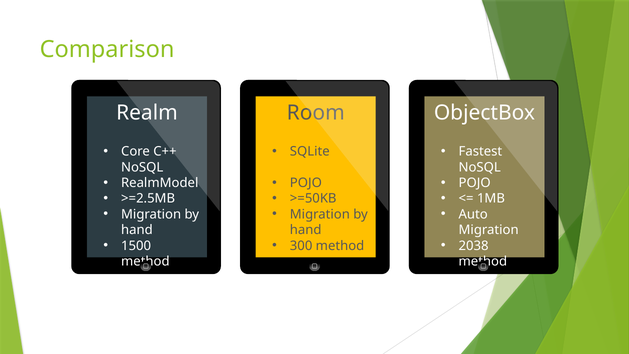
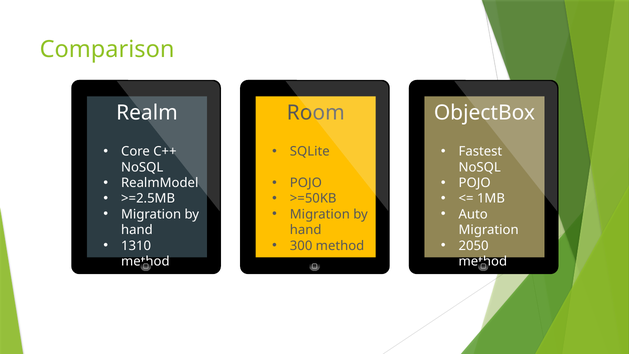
1500: 1500 -> 1310
2038: 2038 -> 2050
